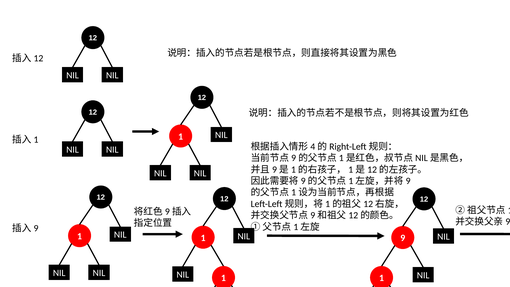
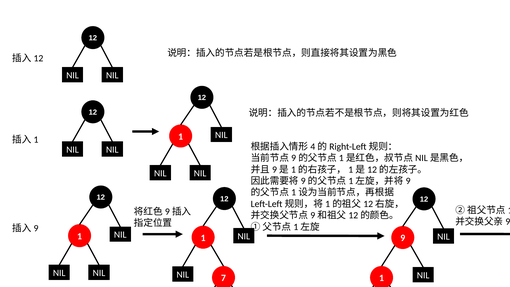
1 at (223, 278): 1 -> 7
